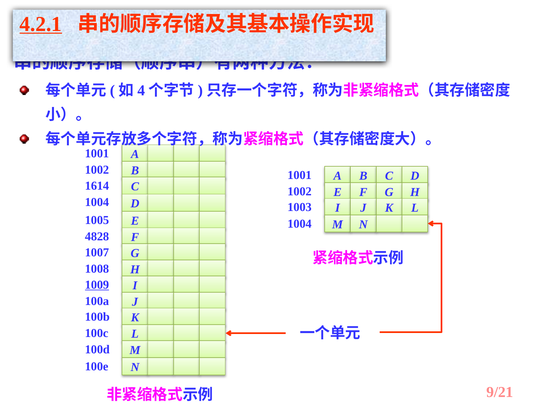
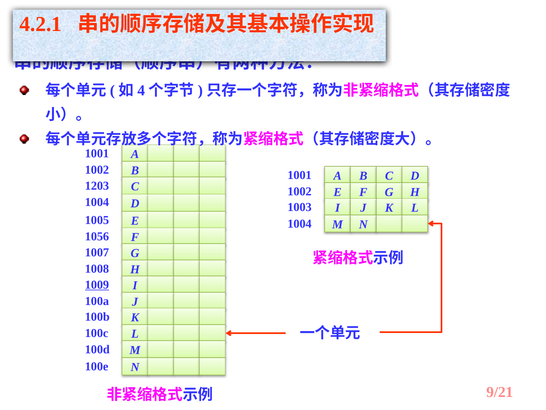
4.2.1 underline: present -> none
1614: 1614 -> 1203
4828: 4828 -> 1056
